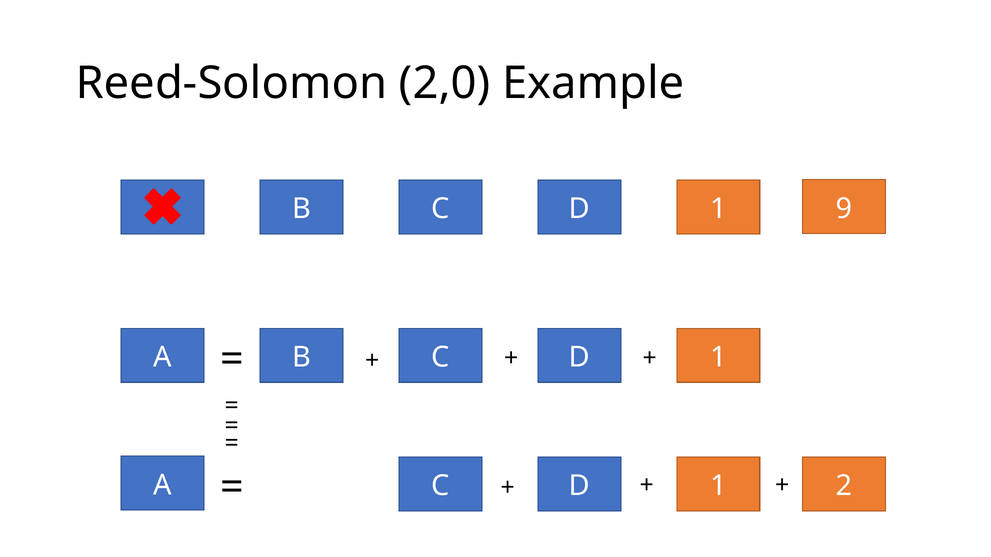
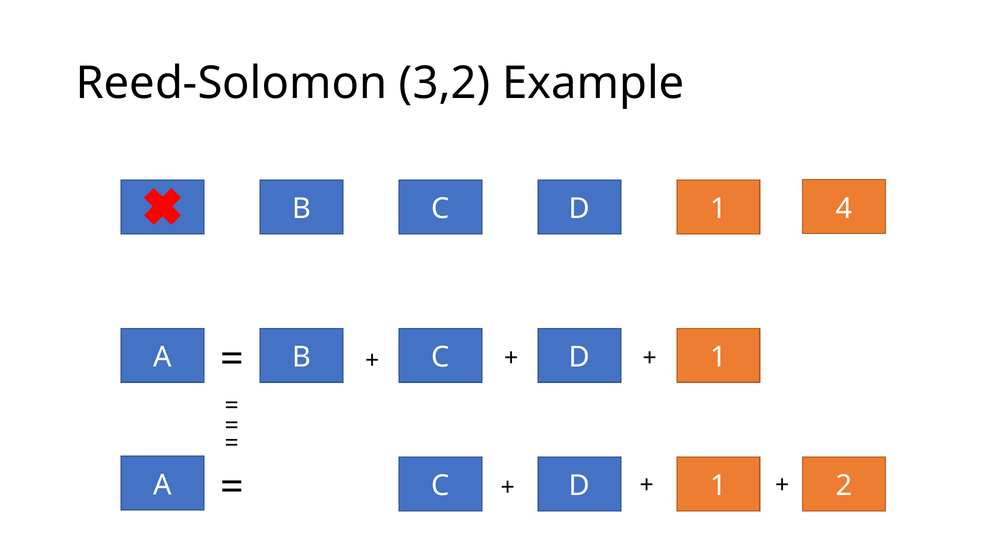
2,0: 2,0 -> 3,2
9: 9 -> 4
